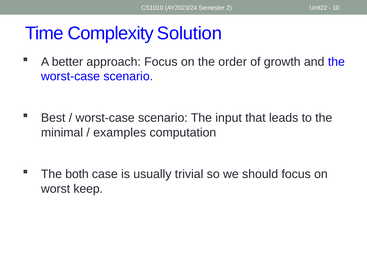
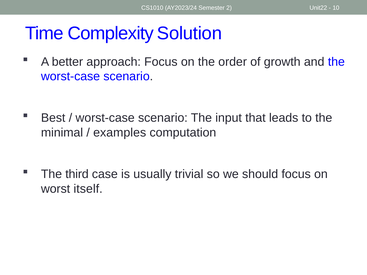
both: both -> third
keep: keep -> itself
